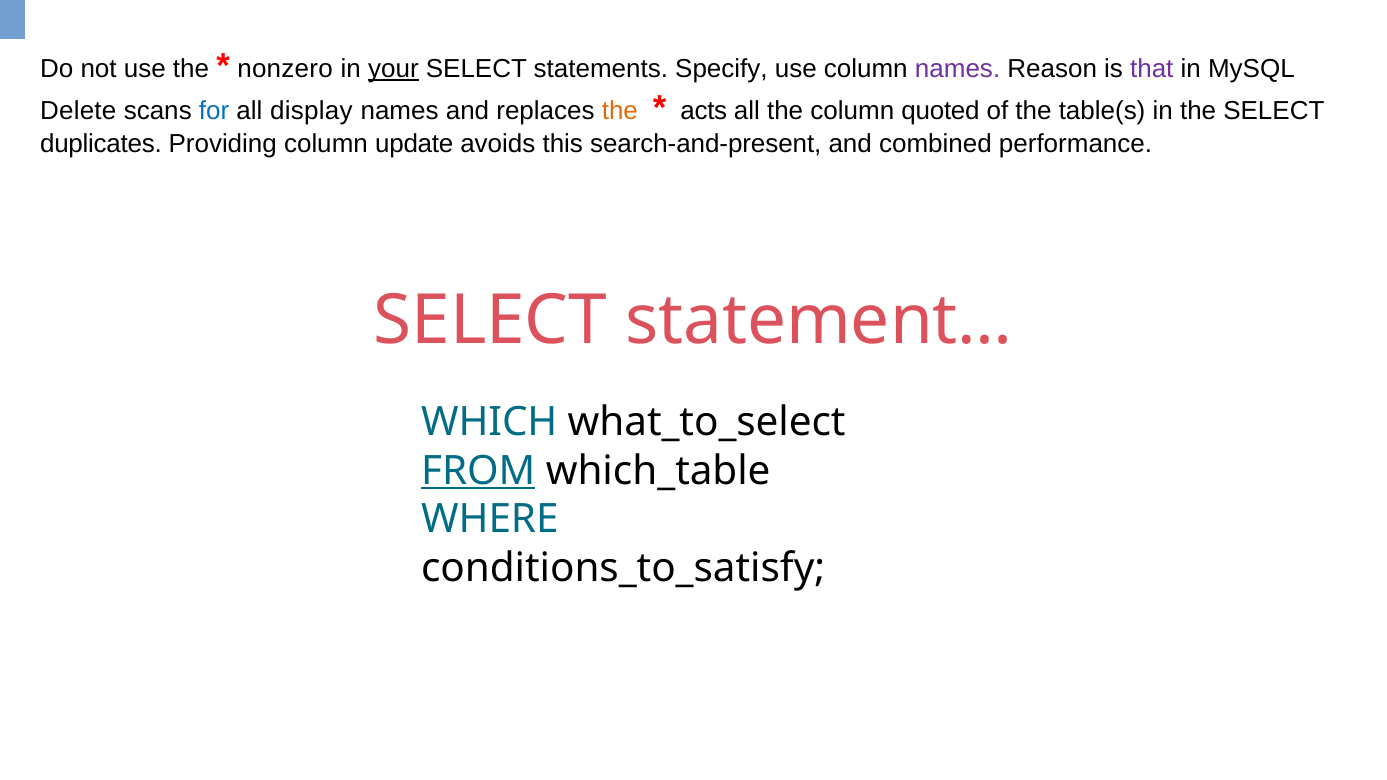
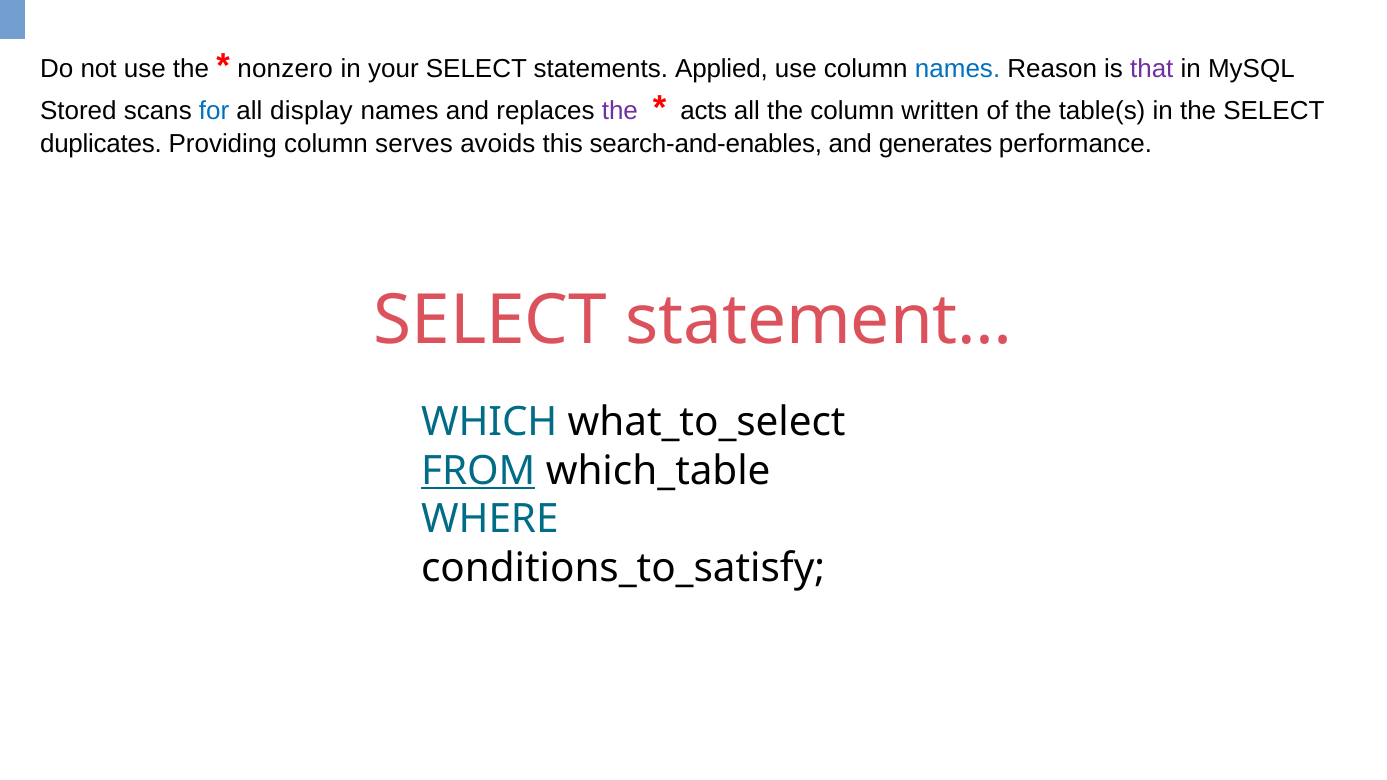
your underline: present -> none
Specify: Specify -> Applied
names at (958, 69) colour: purple -> blue
Delete: Delete -> Stored
the at (620, 111) colour: orange -> purple
quoted: quoted -> written
update: update -> serves
search-and-present: search-and-present -> search-and-enables
combined: combined -> generates
